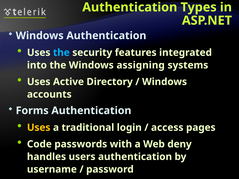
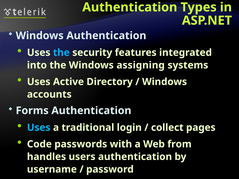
Uses at (39, 128) colour: yellow -> light blue
access: access -> collect
deny: deny -> from
